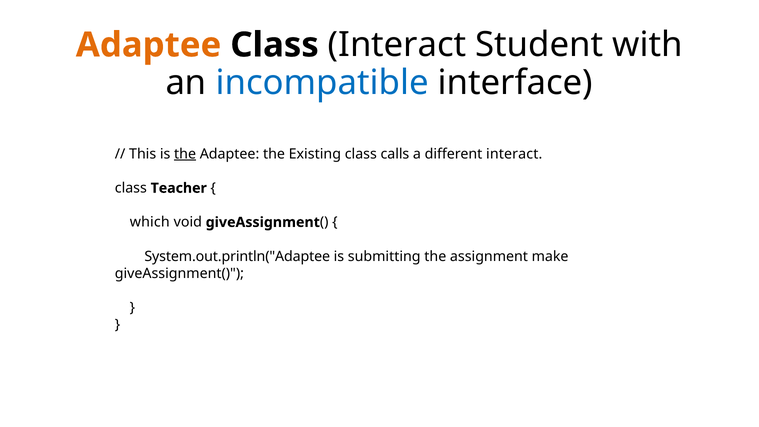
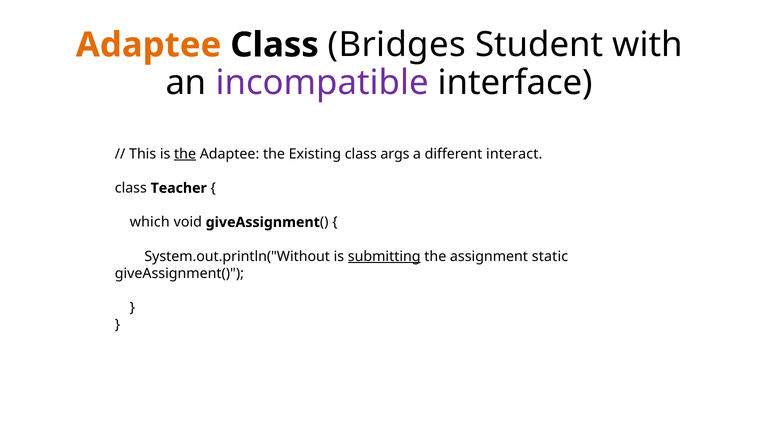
Class Interact: Interact -> Bridges
incompatible colour: blue -> purple
calls: calls -> args
System.out.println("Adaptee: System.out.println("Adaptee -> System.out.println("Without
submitting underline: none -> present
make: make -> static
